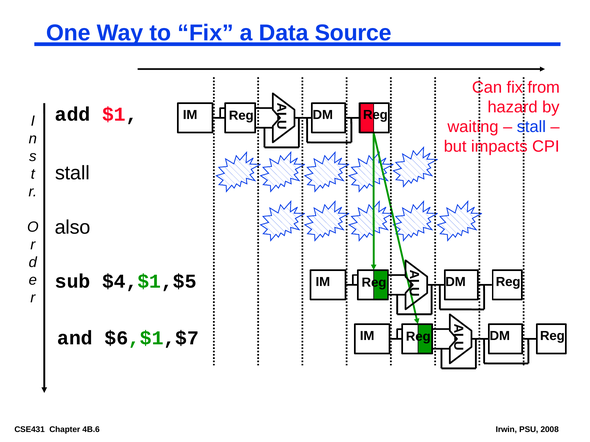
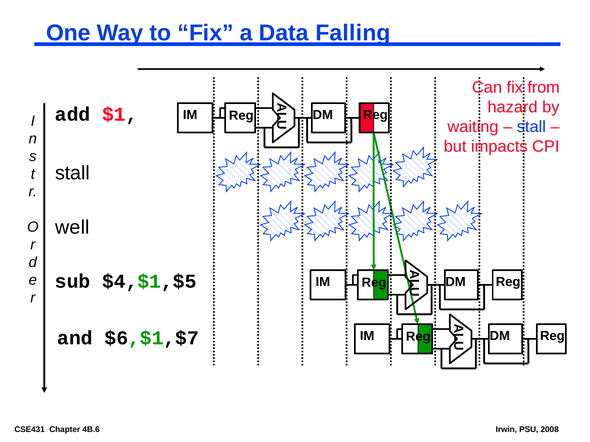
Source: Source -> Falling
also: also -> well
